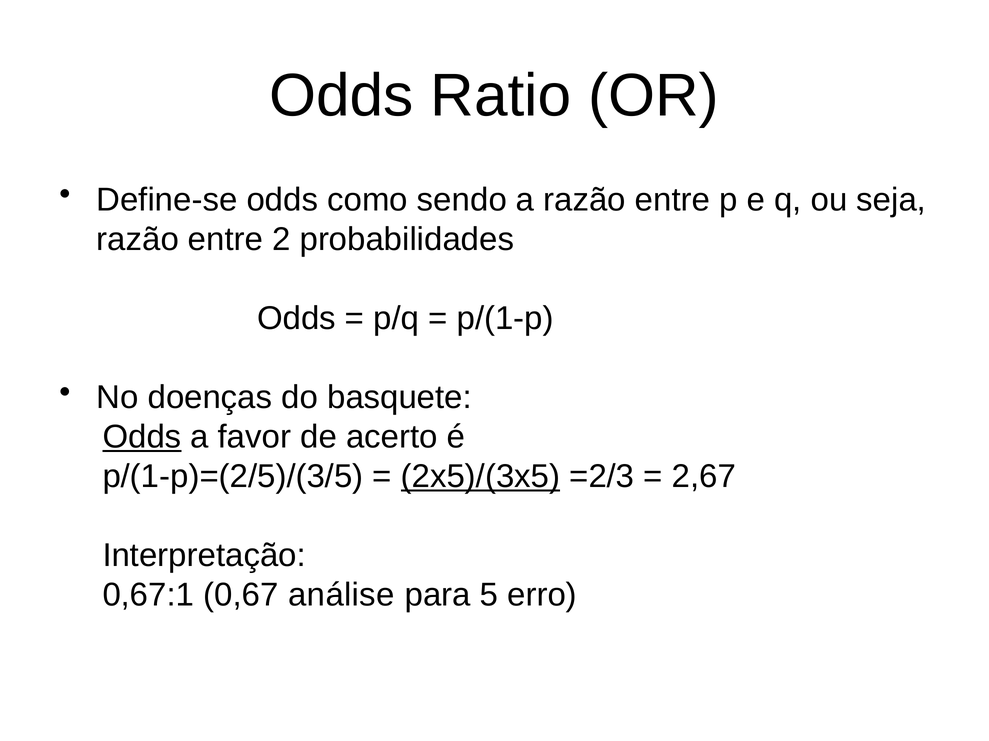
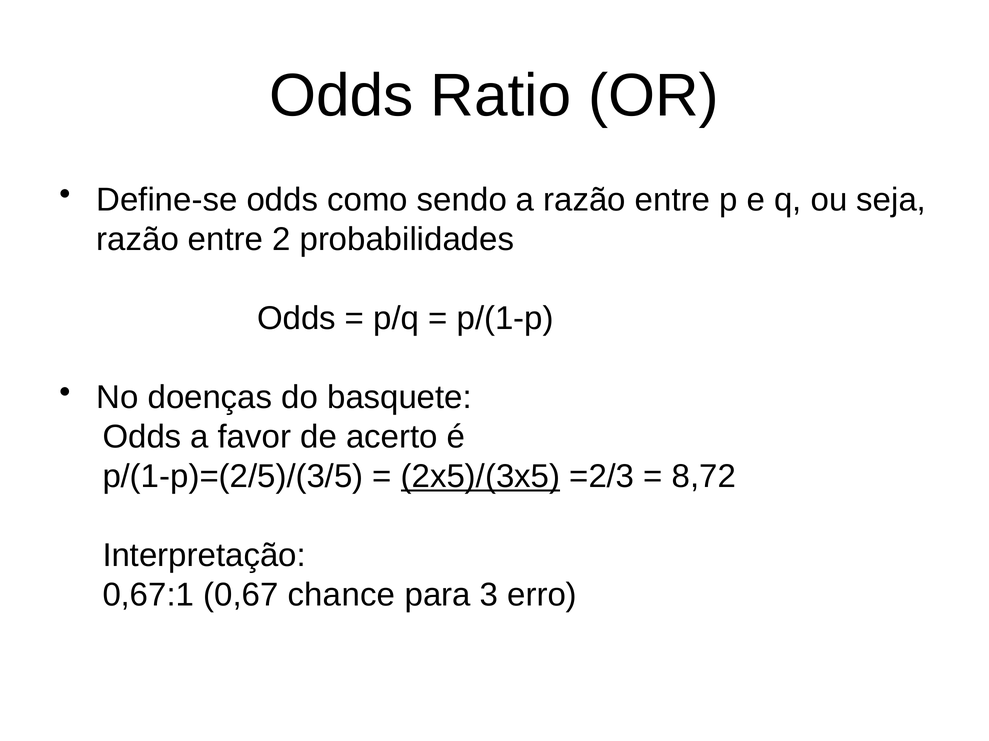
Odds at (142, 437) underline: present -> none
2,67: 2,67 -> 8,72
análise: análise -> chance
5: 5 -> 3
